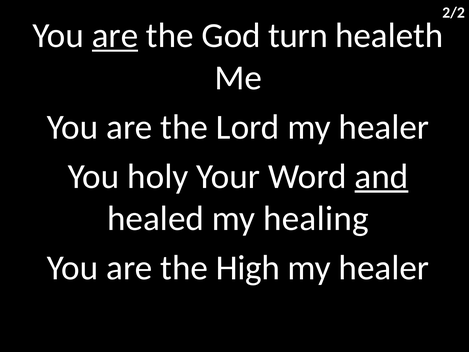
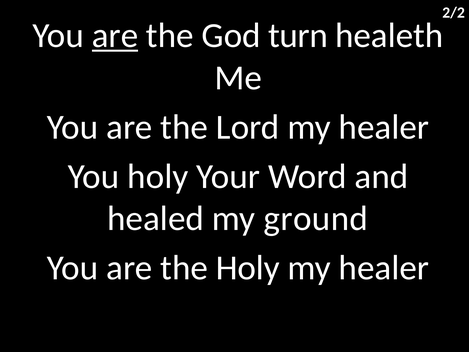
and underline: present -> none
healing: healing -> ground
the High: High -> Holy
